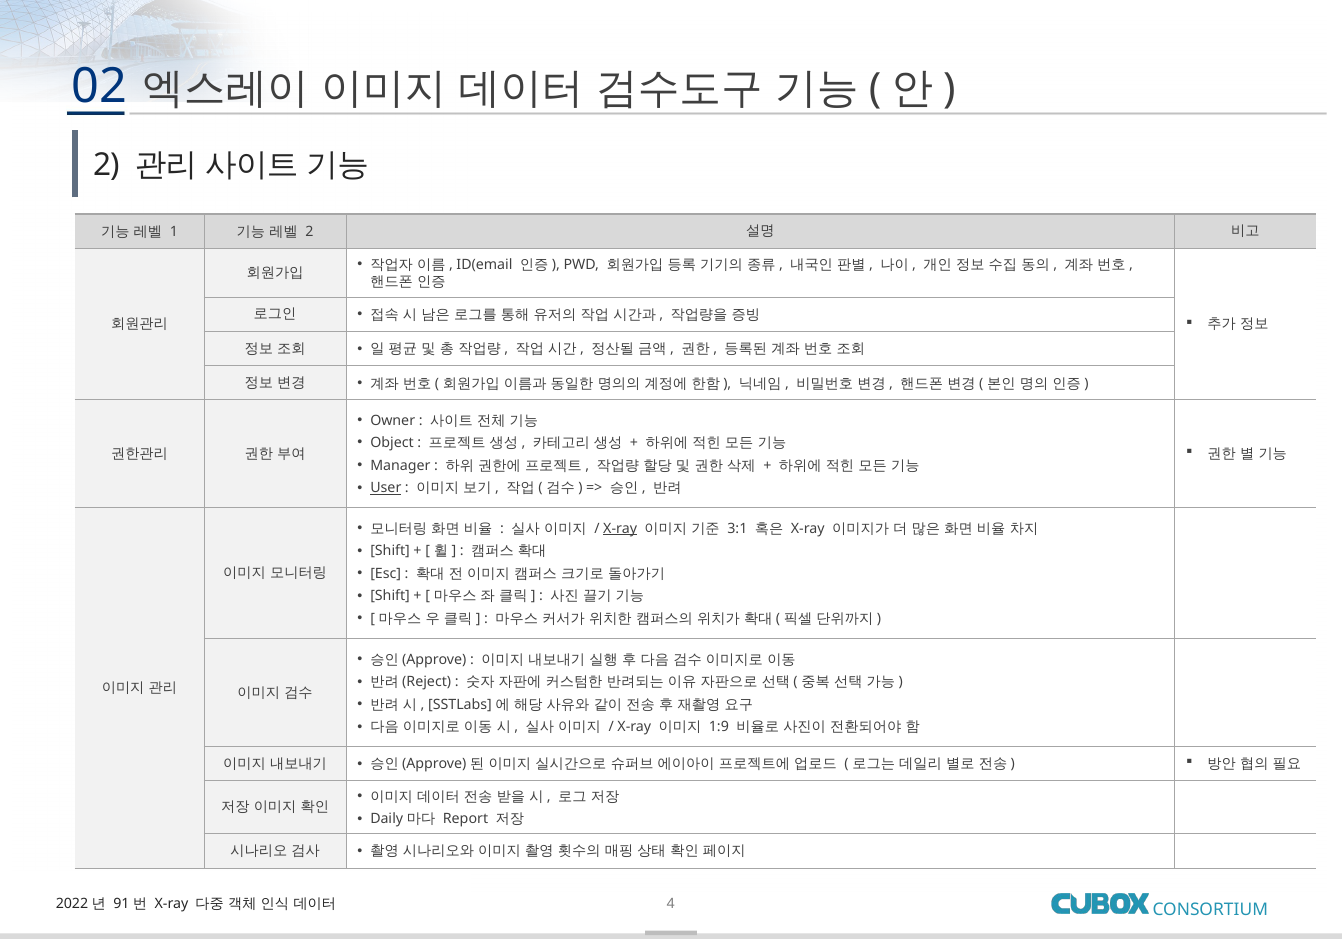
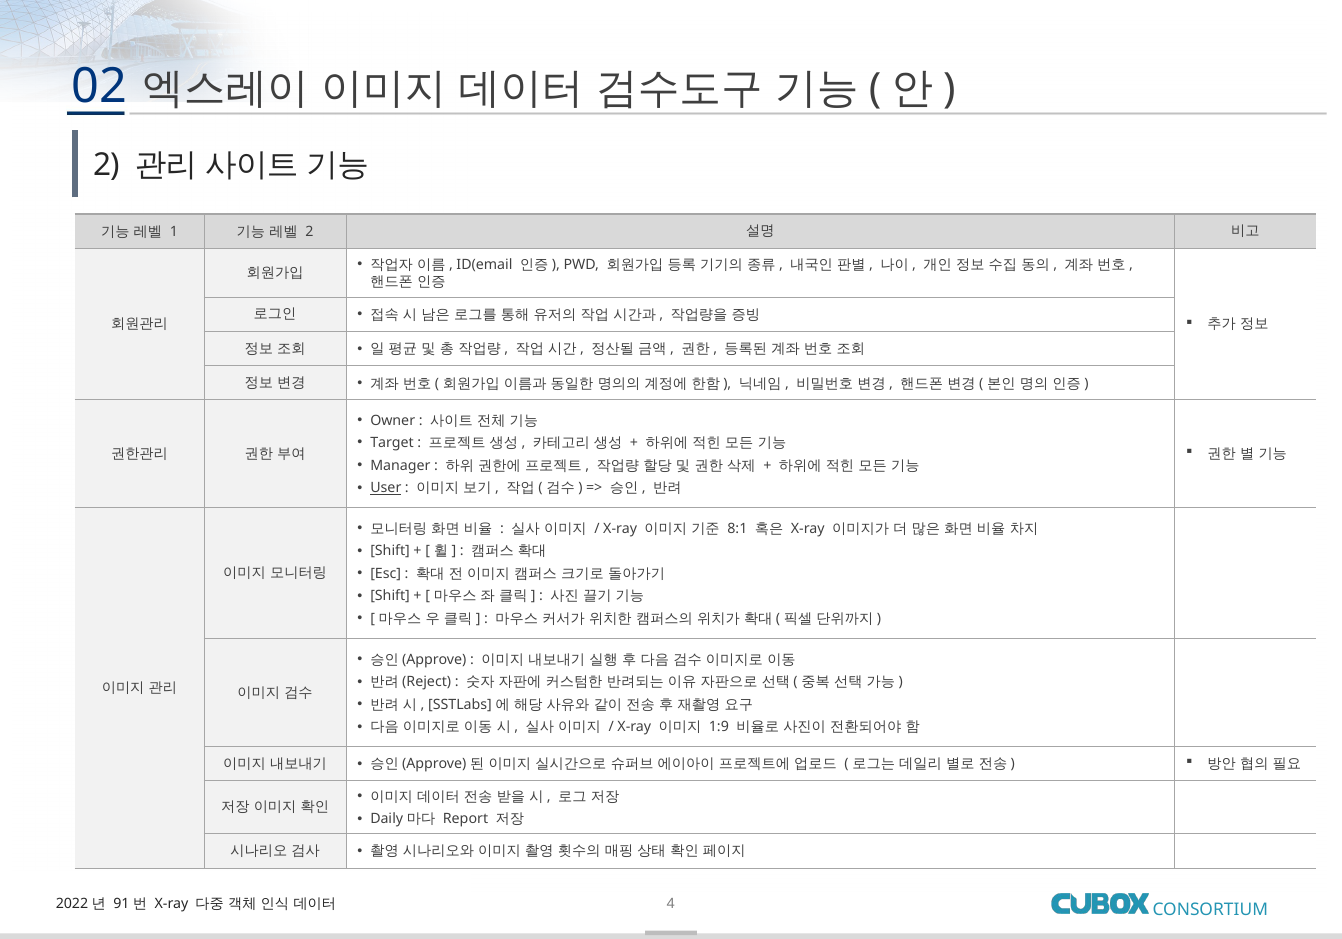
Object: Object -> Target
X-ray at (620, 529) underline: present -> none
3:1: 3:1 -> 8:1
